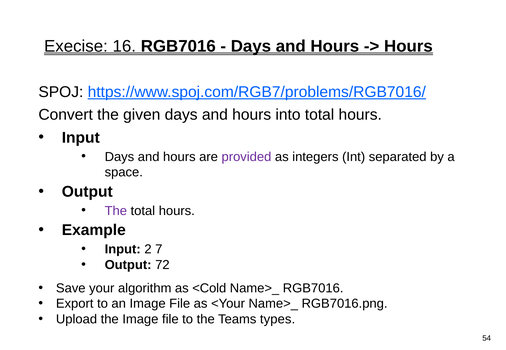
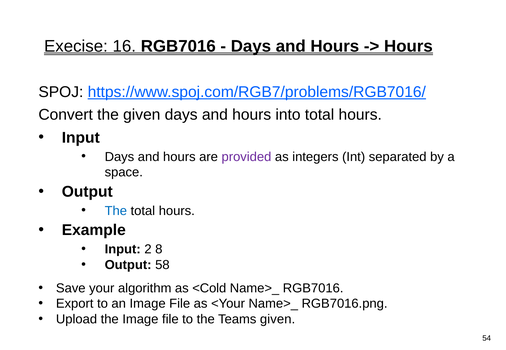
The at (116, 211) colour: purple -> blue
7: 7 -> 8
72: 72 -> 58
Teams types: types -> given
